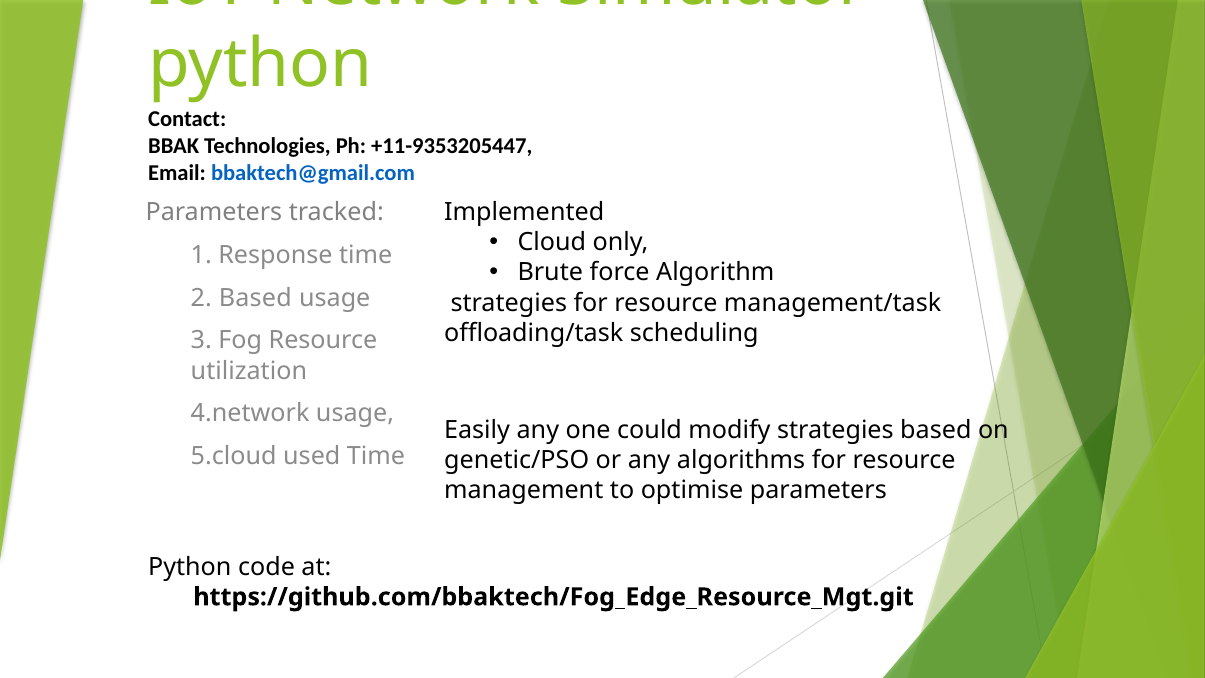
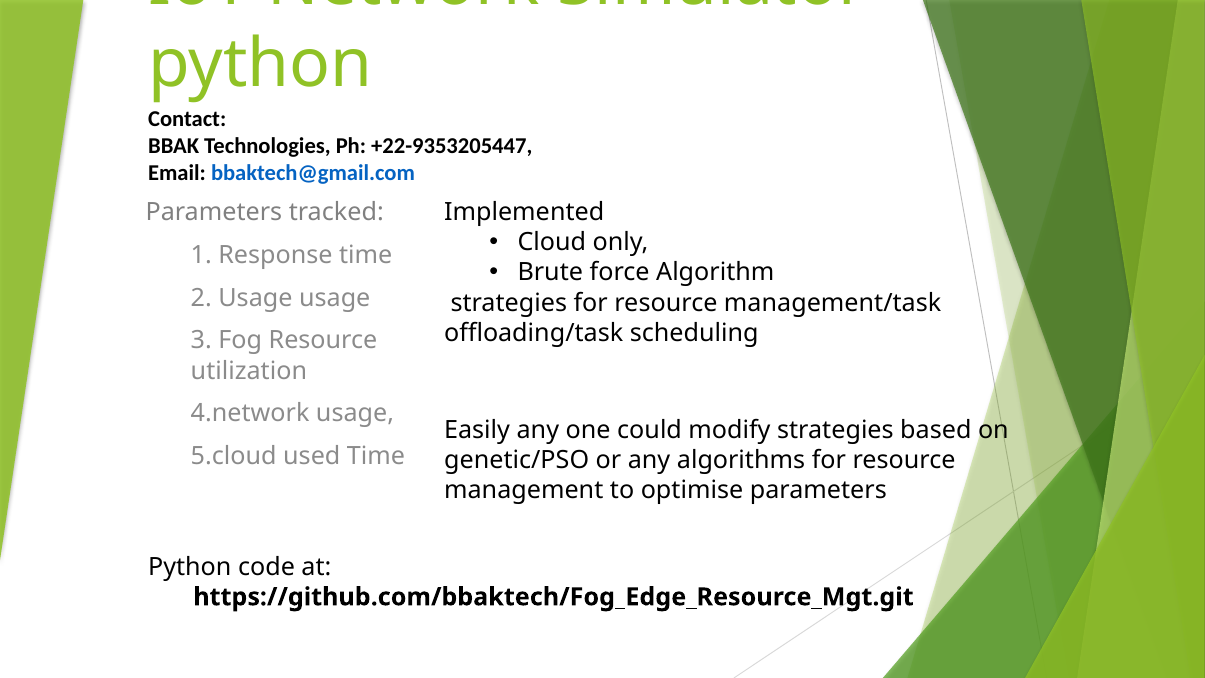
+11-9353205447: +11-9353205447 -> +22-9353205447
2 Based: Based -> Usage
